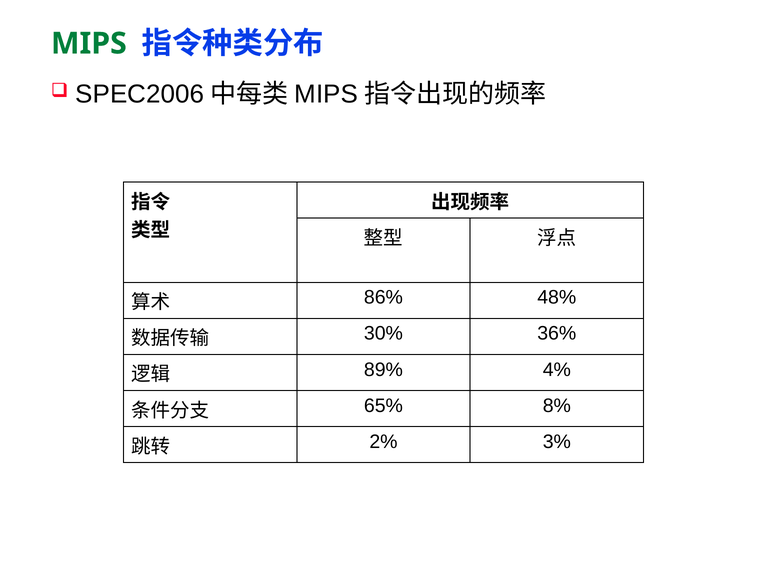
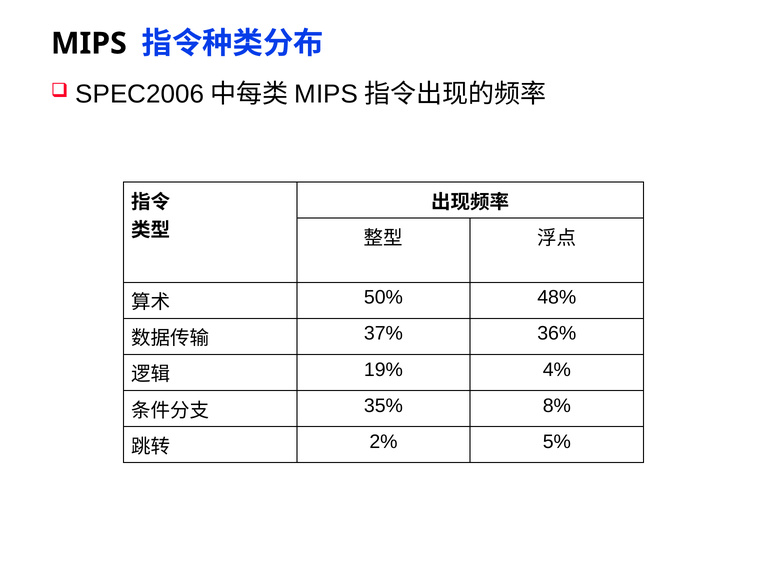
MIPS colour: green -> black
86%: 86% -> 50%
30%: 30% -> 37%
89%: 89% -> 19%
65%: 65% -> 35%
3%: 3% -> 5%
